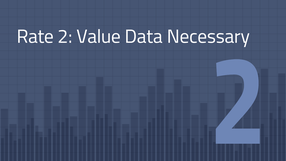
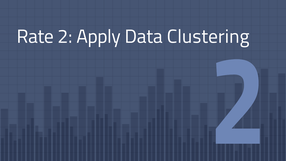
Value: Value -> Apply
Necessary: Necessary -> Clustering
